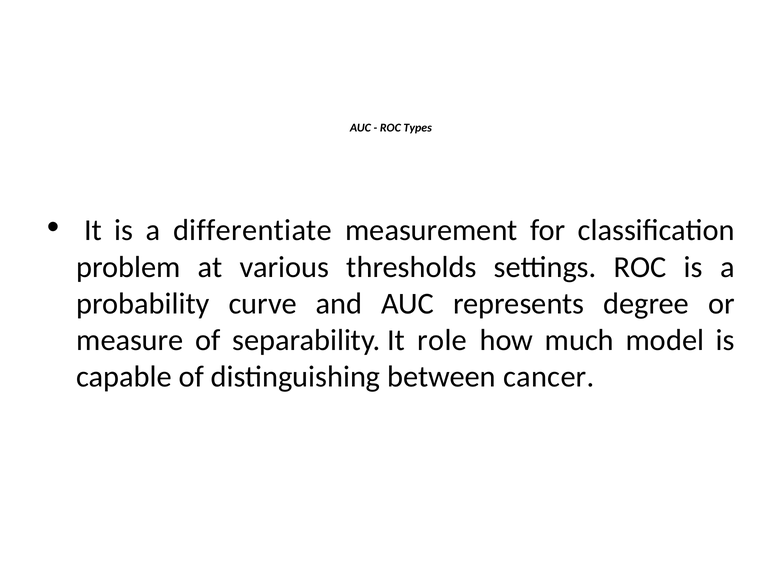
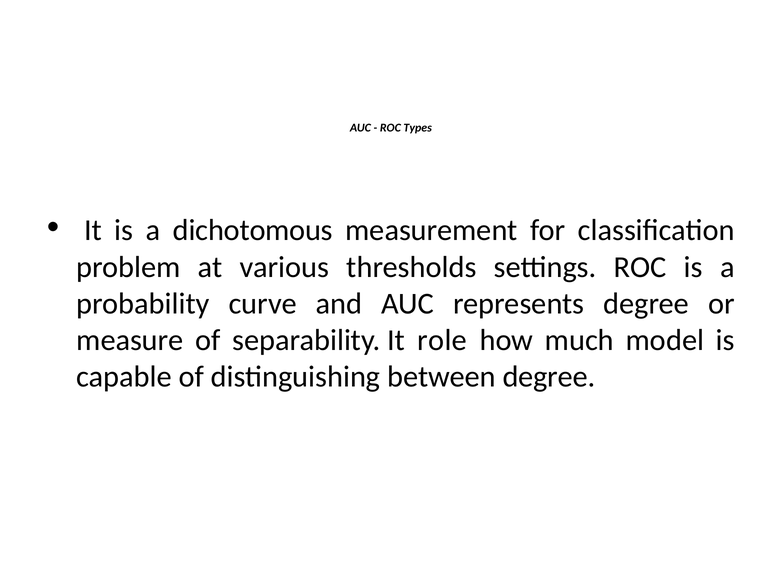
differentiate: differentiate -> dichotomous
between cancer: cancer -> degree
